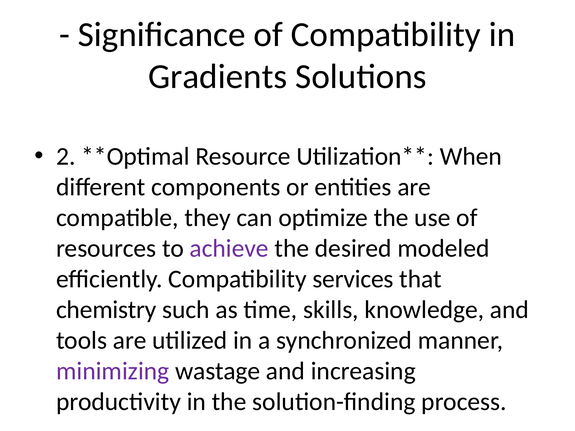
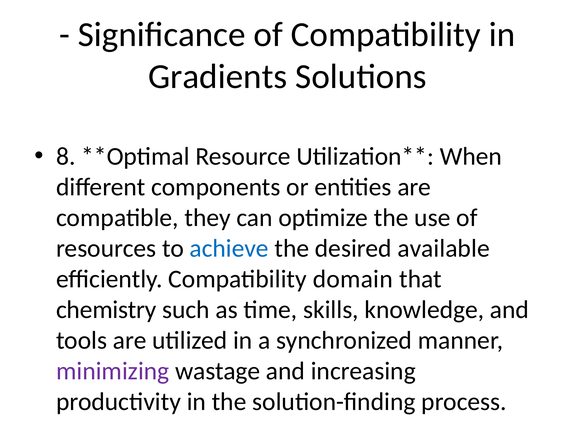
2: 2 -> 8
achieve colour: purple -> blue
modeled: modeled -> available
services: services -> domain
